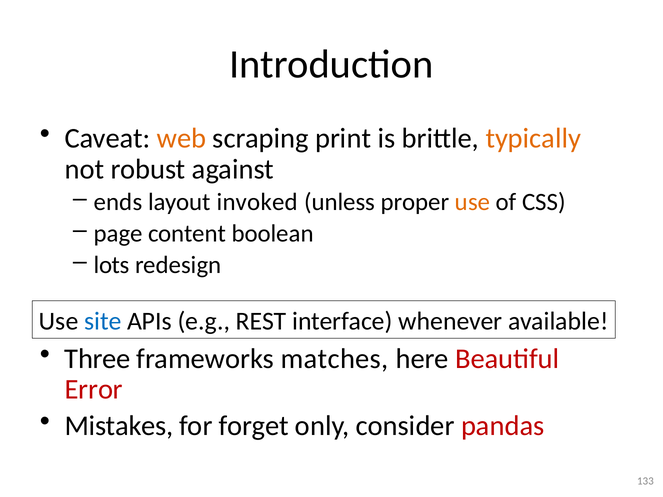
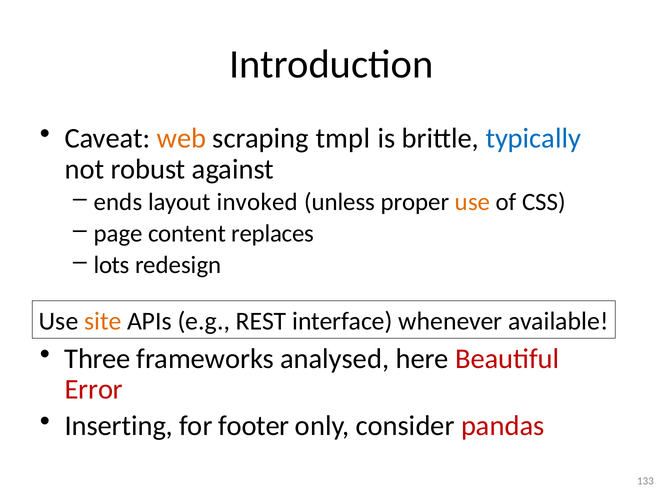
print: print -> tmpl
typically colour: orange -> blue
boolean: boolean -> replaces
site colour: blue -> orange
matches: matches -> analysed
Mistakes: Mistakes -> Inserting
forget: forget -> footer
